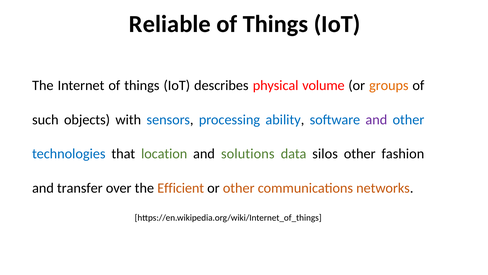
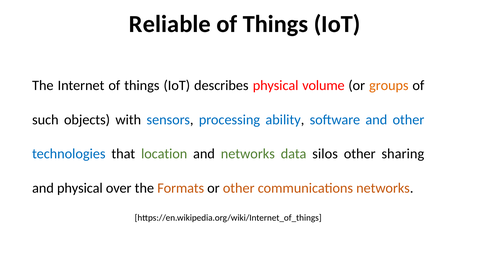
and at (376, 119) colour: purple -> blue
and solutions: solutions -> networks
fashion: fashion -> sharing
and transfer: transfer -> physical
Efficient: Efficient -> Formats
